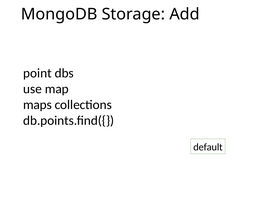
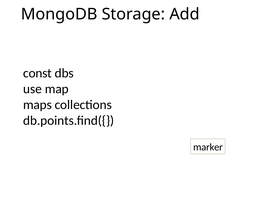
point: point -> const
default: default -> marker
